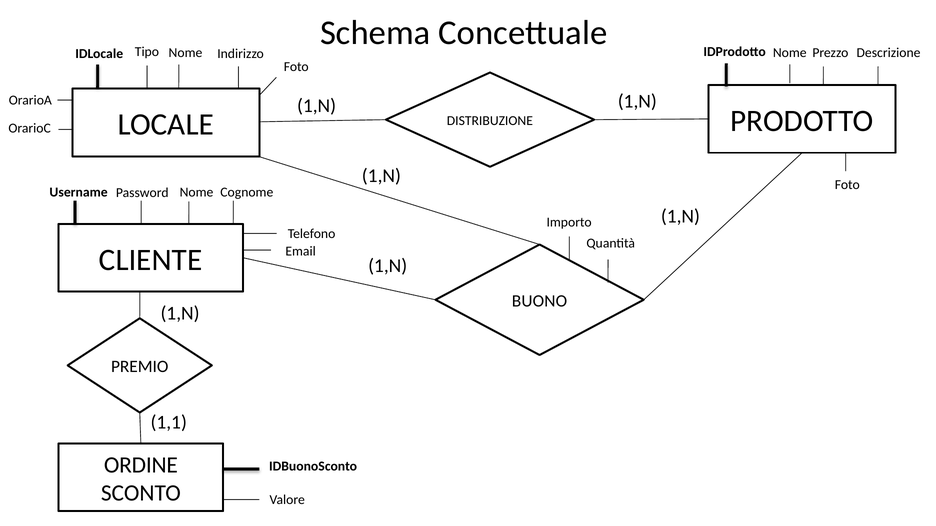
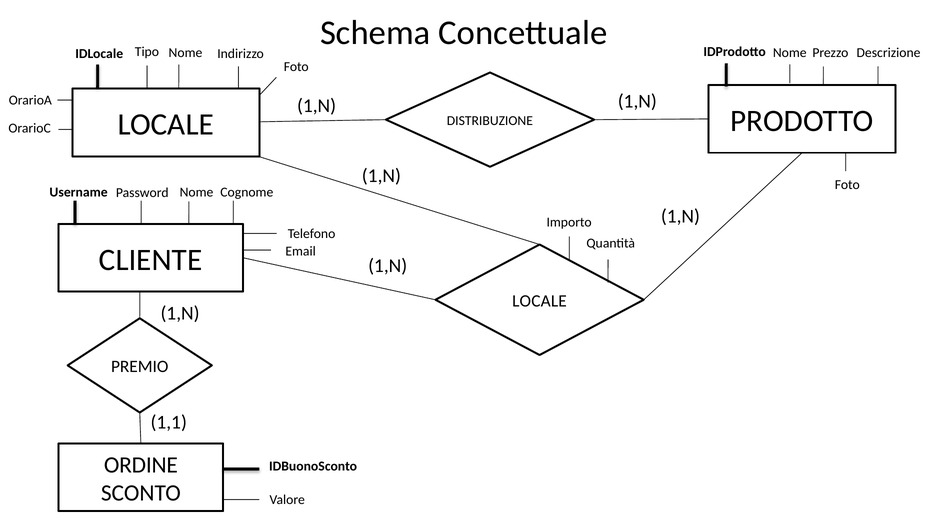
BUONO at (540, 301): BUONO -> LOCALE
